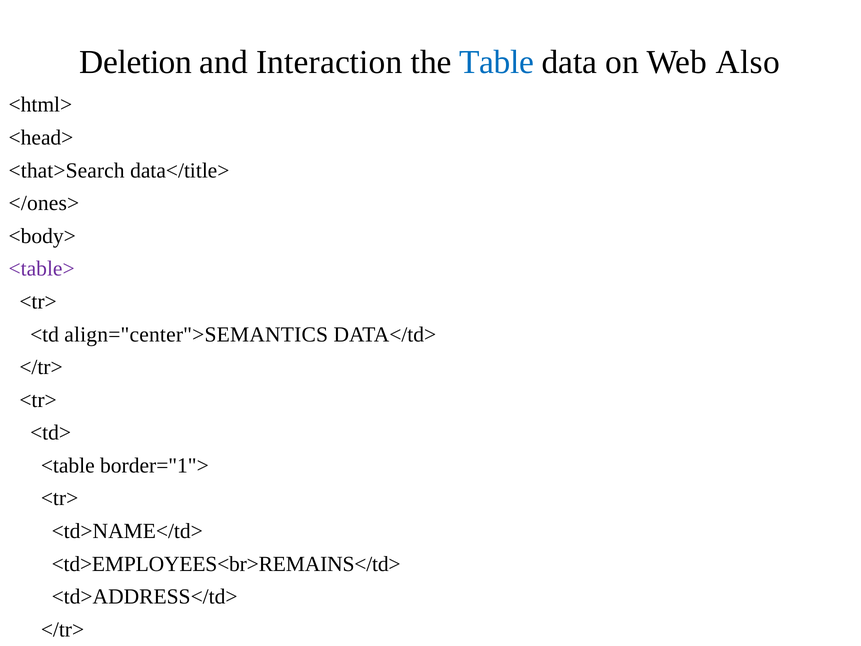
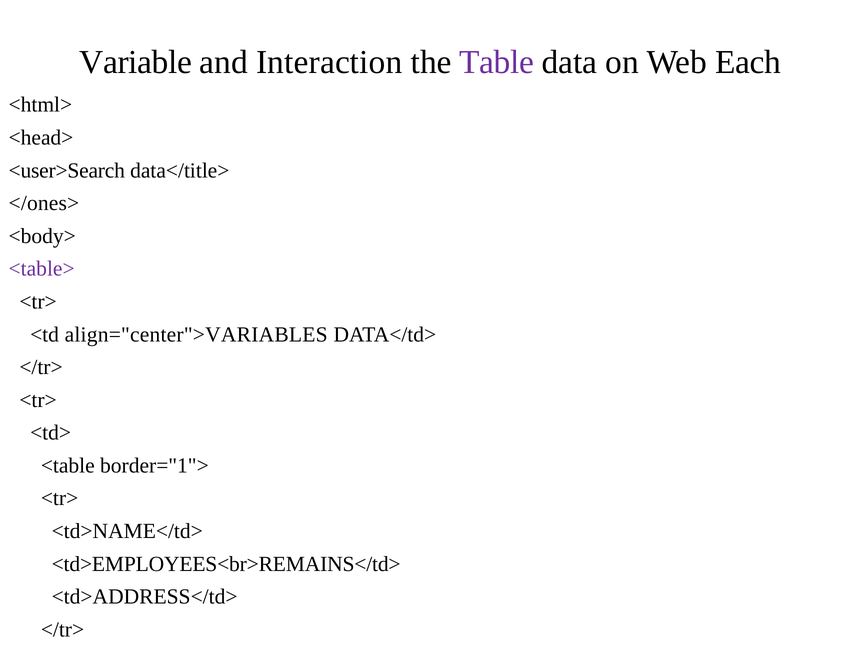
Deletion: Deletion -> Variable
Table colour: blue -> purple
Also: Also -> Each
<that>Search: <that>Search -> <user>Search
align="center">SEMANTICS: align="center">SEMANTICS -> align="center">VARIABLES
